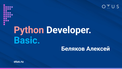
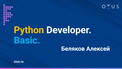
Python colour: pink -> yellow
